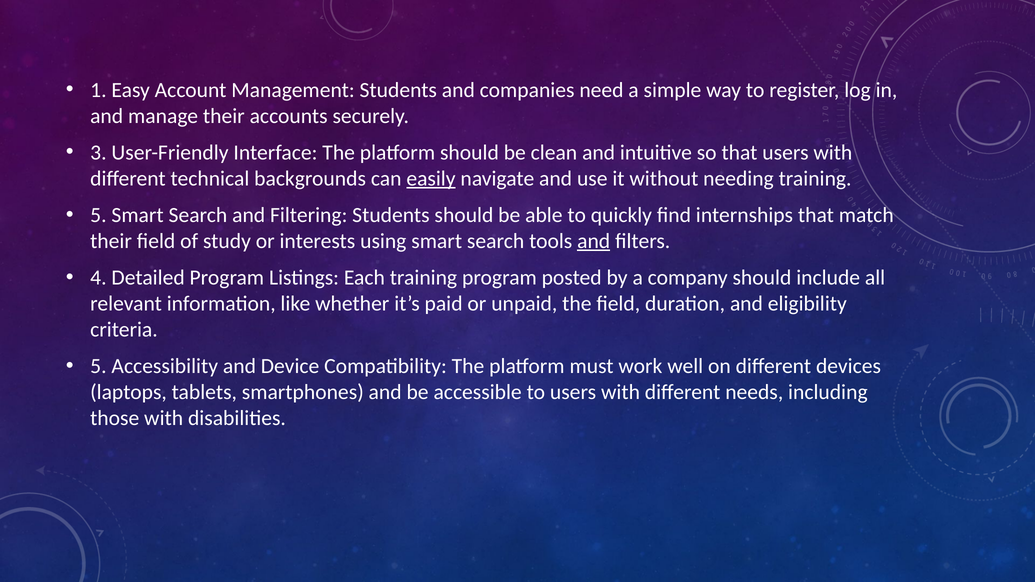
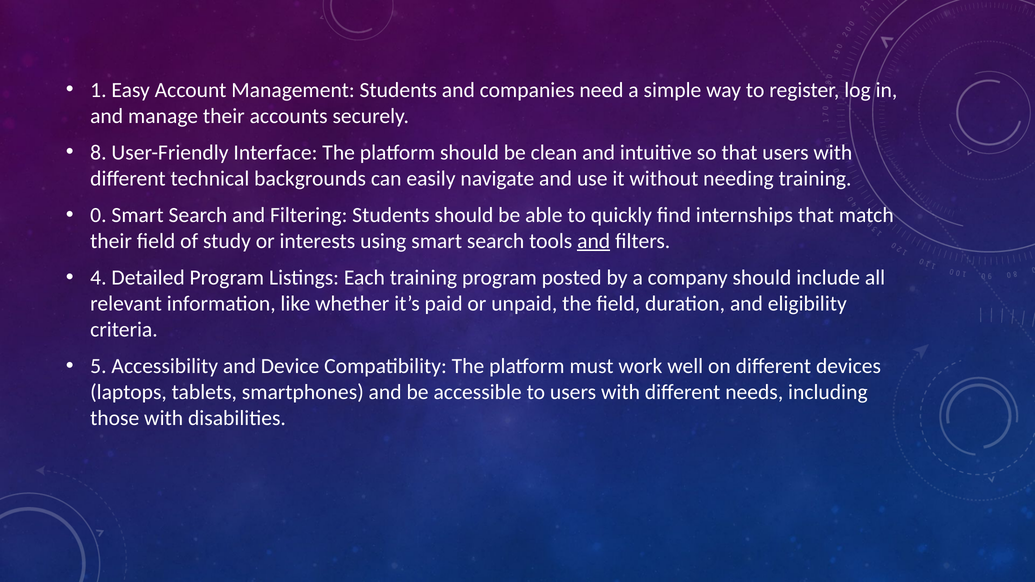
3: 3 -> 8
easily underline: present -> none
5 at (98, 215): 5 -> 0
